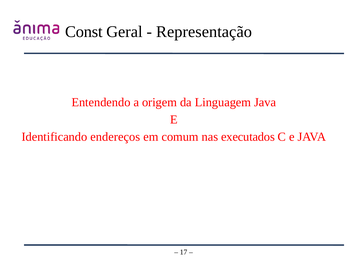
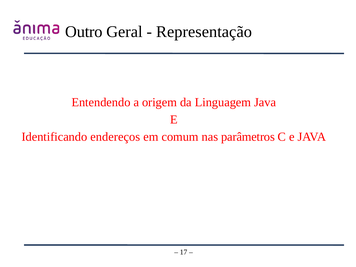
Const: Const -> Outro
executados: executados -> parâmetros
